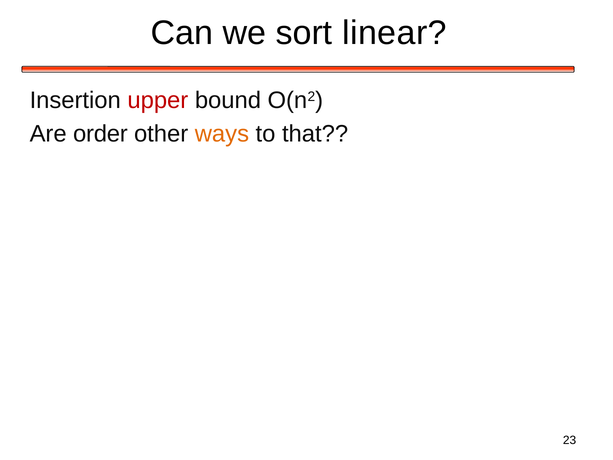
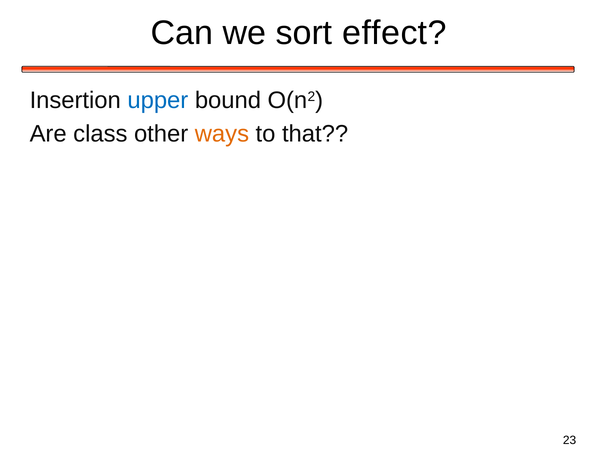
linear: linear -> effect
upper colour: red -> blue
order: order -> class
